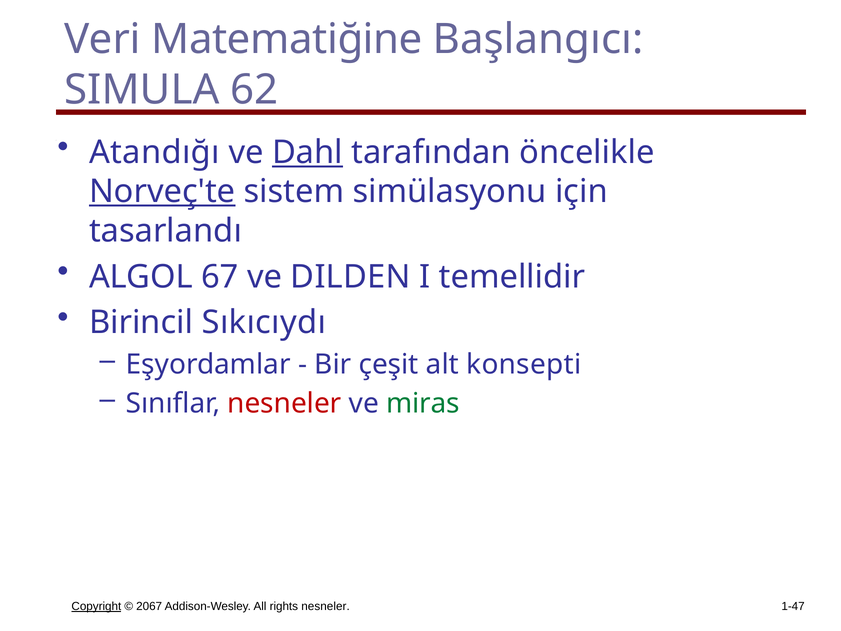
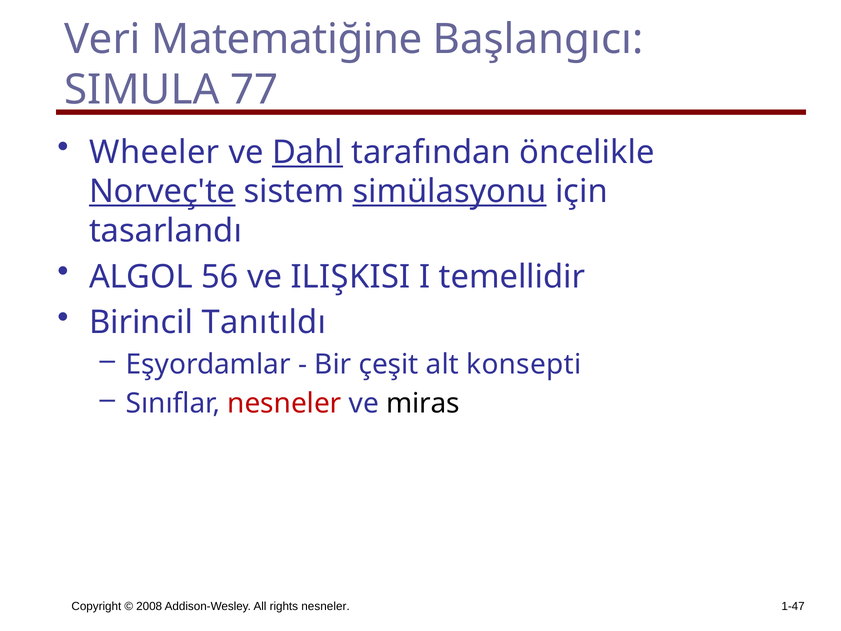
62: 62 -> 77
Atandığı: Atandığı -> Wheeler
simülasyonu underline: none -> present
67: 67 -> 56
DILDEN: DILDEN -> ILIŞKISI
Sıkıcıydı: Sıkıcıydı -> Tanıtıldı
miras colour: green -> black
Copyright underline: present -> none
2067: 2067 -> 2008
